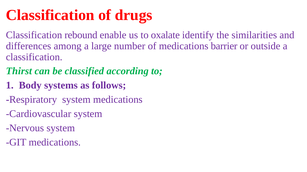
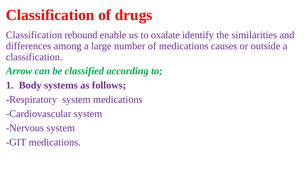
barrier: barrier -> causes
Thirst: Thirst -> Arrow
